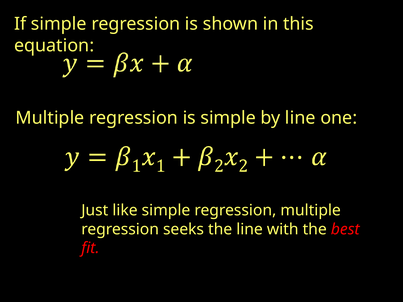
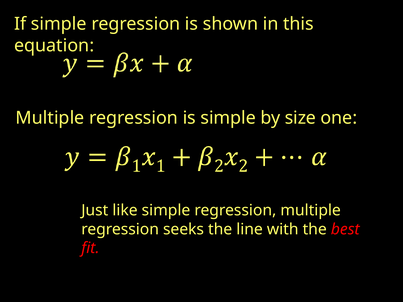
by line: line -> size
